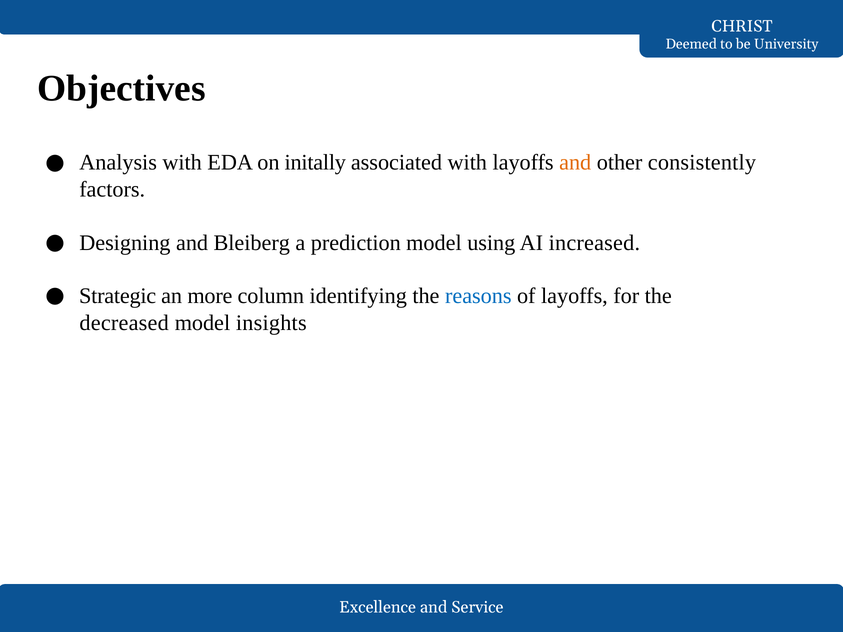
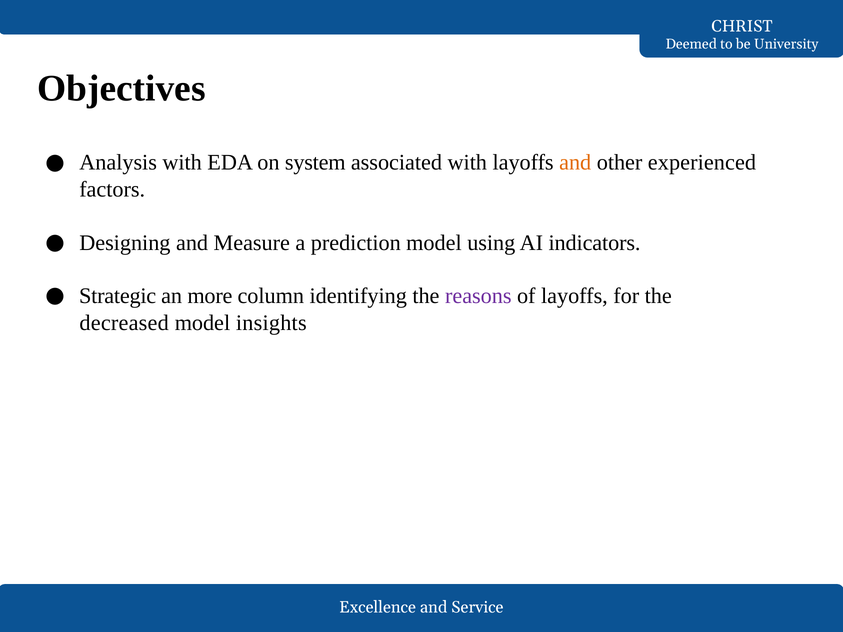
initally: initally -> system
consistently: consistently -> experienced
Bleiberg: Bleiberg -> Measure
increased: increased -> indicators
reasons colour: blue -> purple
